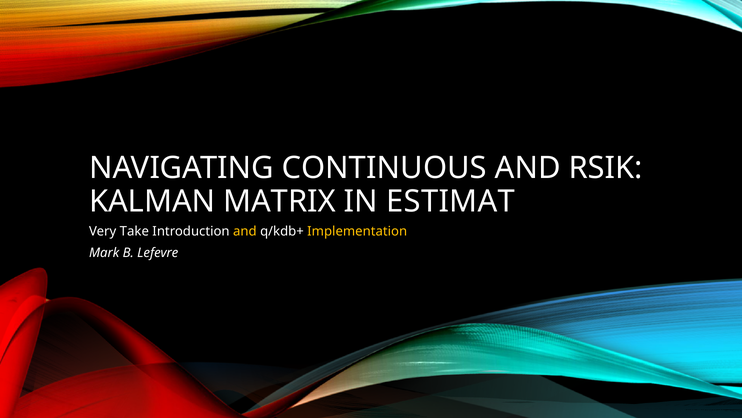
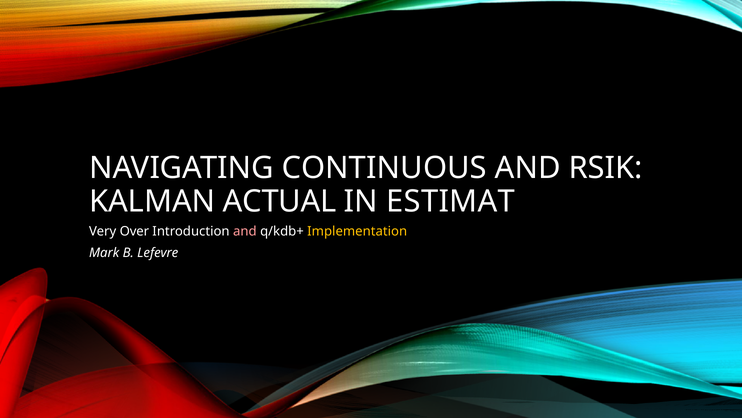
MATRIX: MATRIX -> ACTUAL
Take: Take -> Over
and at (245, 231) colour: yellow -> pink
